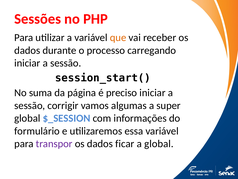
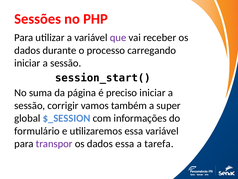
que colour: orange -> purple
algumas: algumas -> também
dados ficar: ficar -> essa
a global: global -> tarefa
